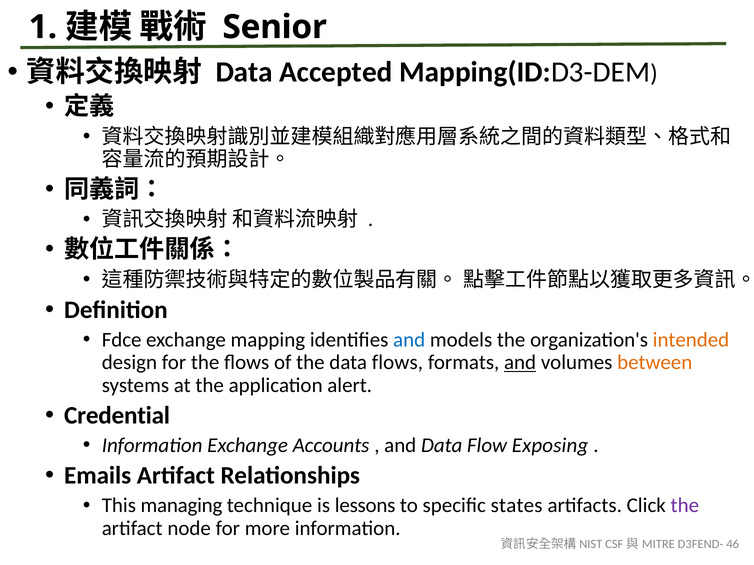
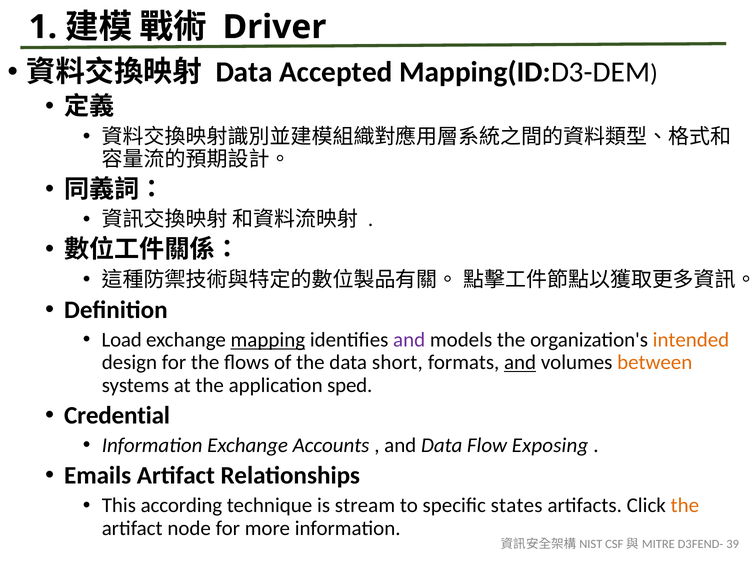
Senior: Senior -> Driver
Fdce: Fdce -> Load
mapping underline: none -> present
and at (409, 340) colour: blue -> purple
data flows: flows -> short
alert: alert -> sped
managing: managing -> according
lessons: lessons -> stream
the at (685, 506) colour: purple -> orange
46: 46 -> 39
